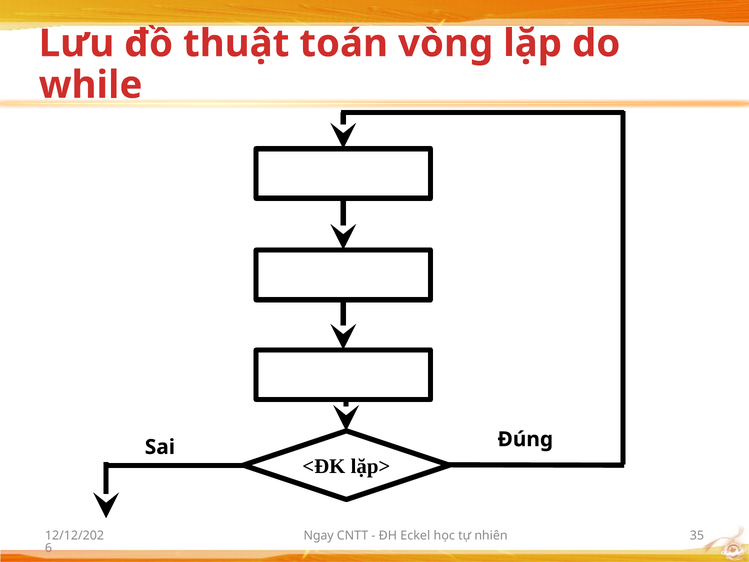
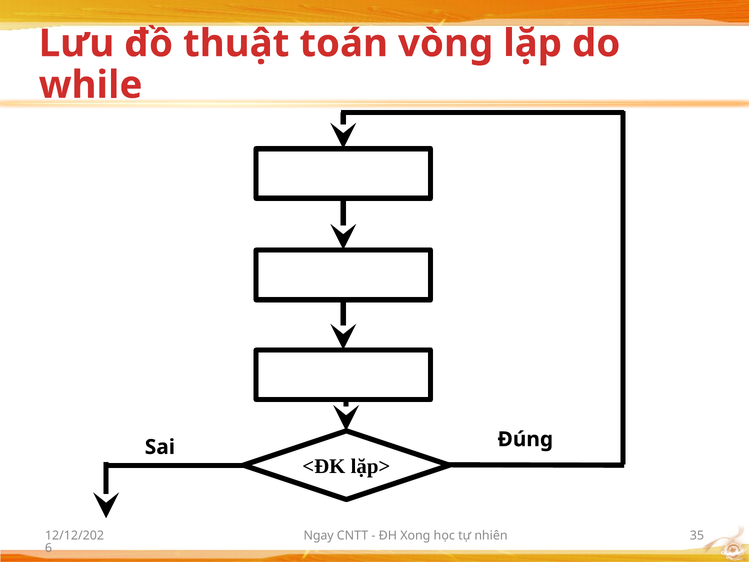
Eckel: Eckel -> Xong
